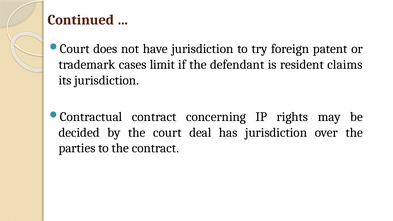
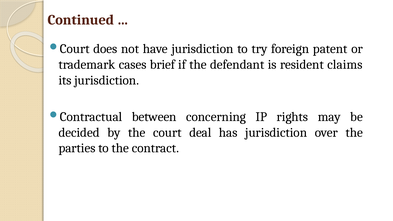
limit: limit -> brief
contract at (154, 117): contract -> between
